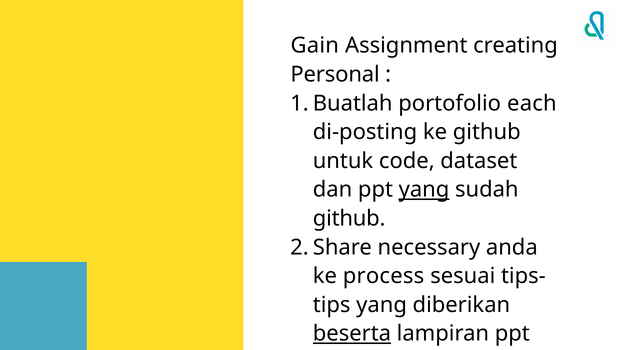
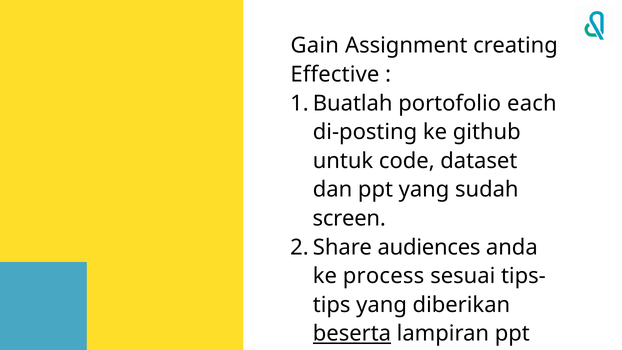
Personal: Personal -> Effective
yang at (424, 190) underline: present -> none
github at (349, 218): github -> screen
necessary: necessary -> audiences
